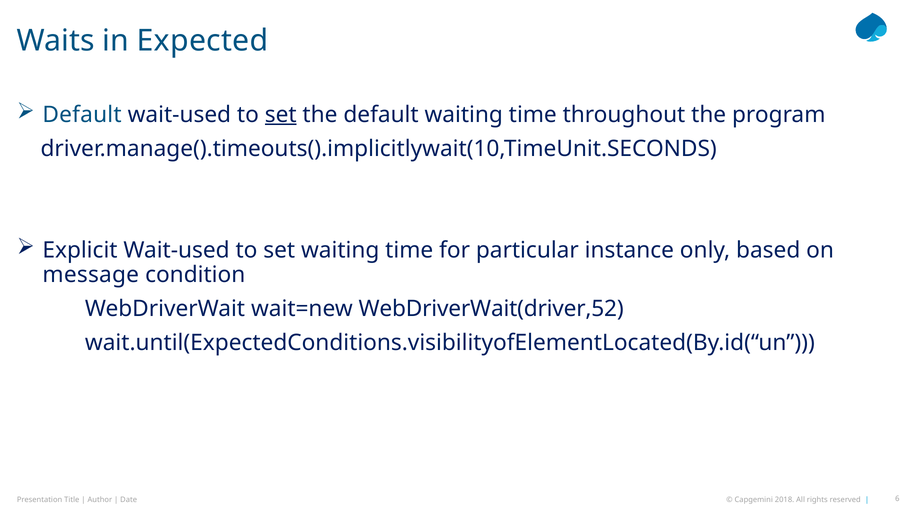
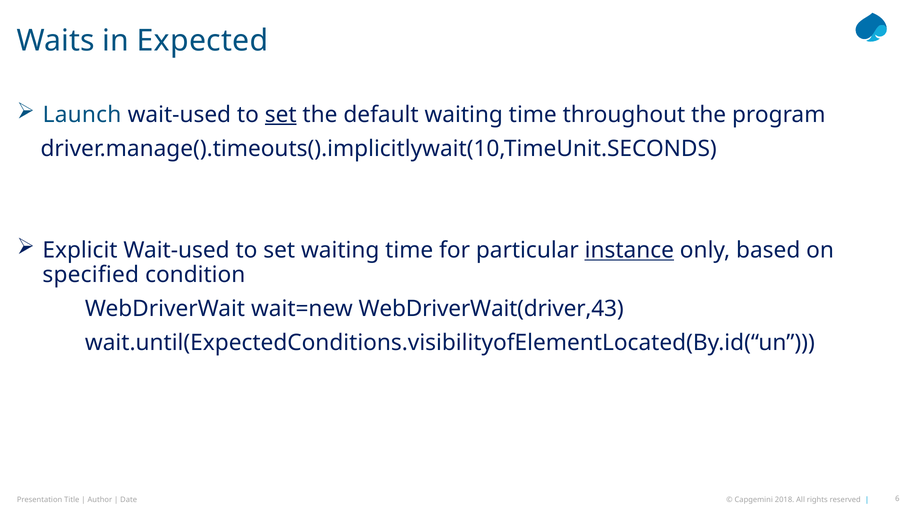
Default at (82, 115): Default -> Launch
instance underline: none -> present
message: message -> specified
WebDriverWait(driver,52: WebDriverWait(driver,52 -> WebDriverWait(driver,43
